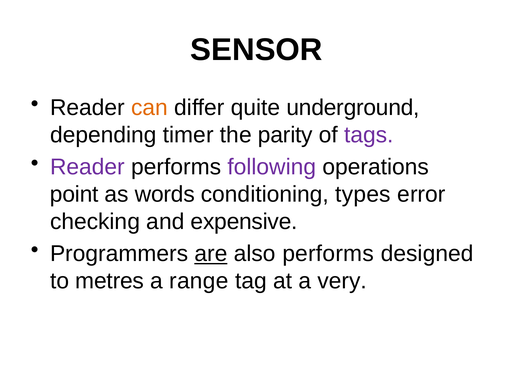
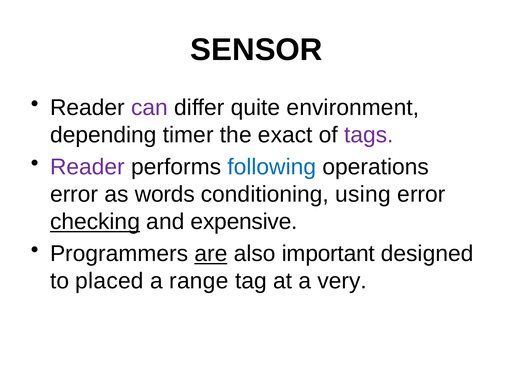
can colour: orange -> purple
underground: underground -> environment
parity: parity -> exact
following colour: purple -> blue
point at (74, 194): point -> error
types: types -> using
checking underline: none -> present
also performs: performs -> important
metres: metres -> placed
